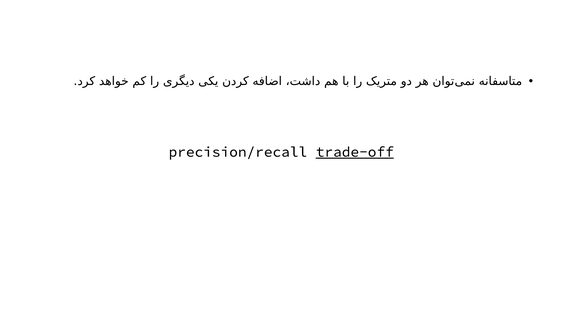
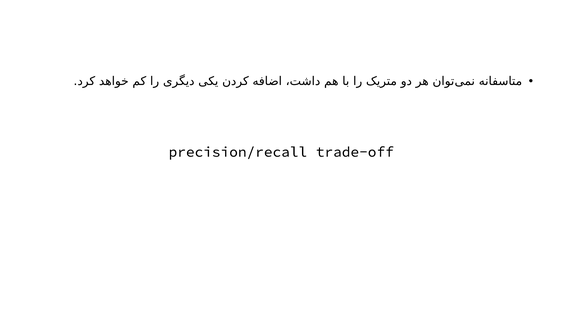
trade-off underline: present -> none
